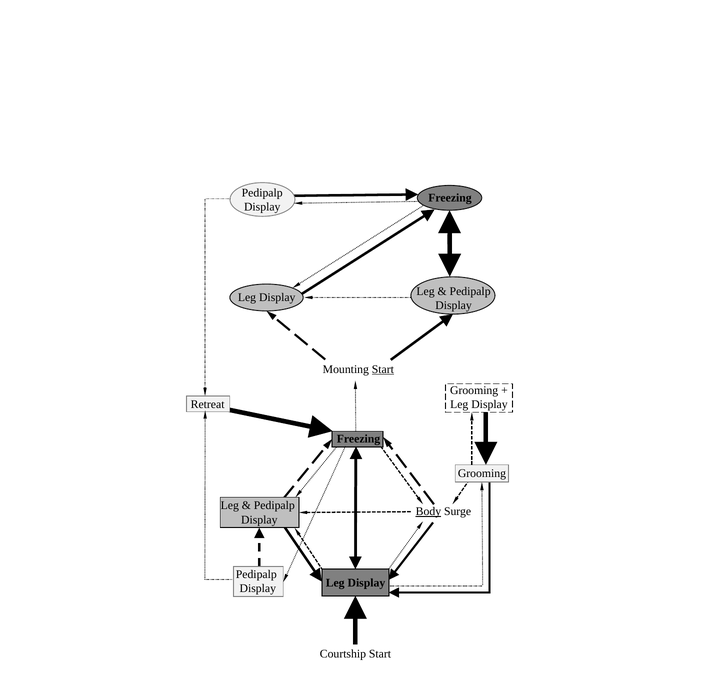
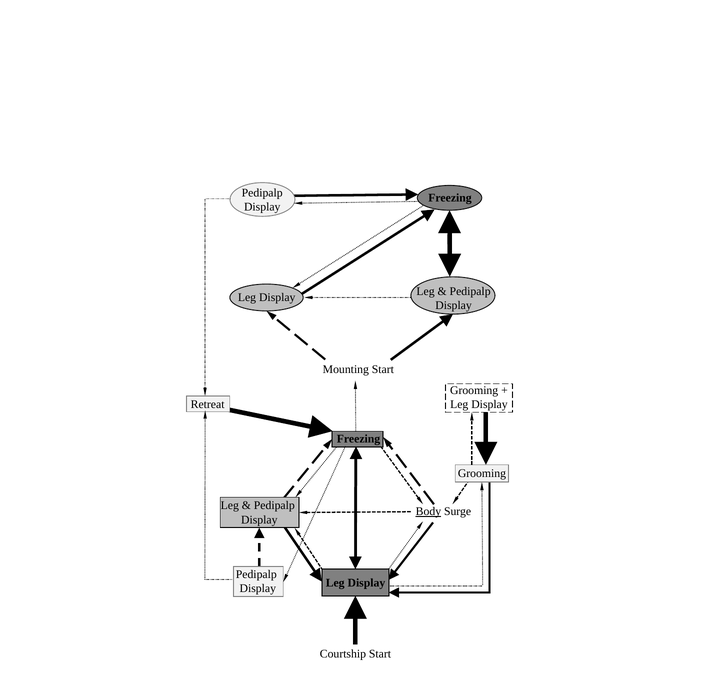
Start at (383, 369) underline: present -> none
